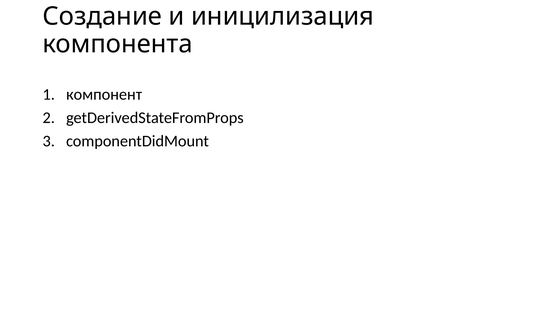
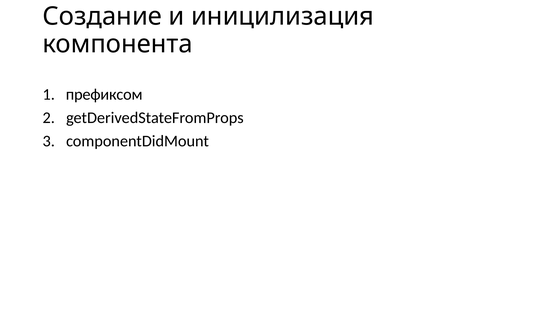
компонент: компонент -> префиксом
